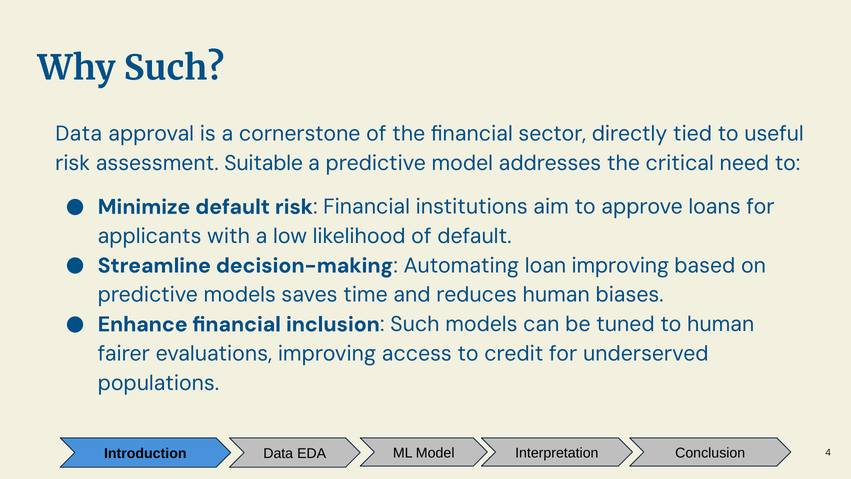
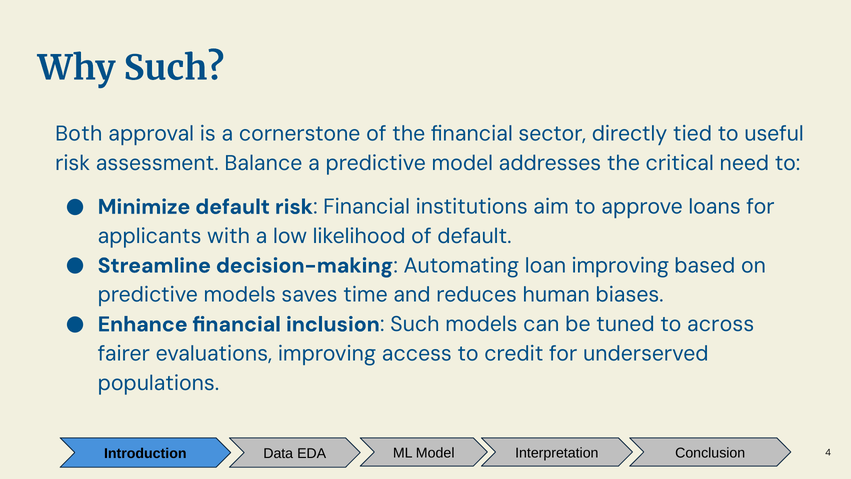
Data at (79, 134): Data -> Both
Suitable: Suitable -> Balance
to human: human -> across
